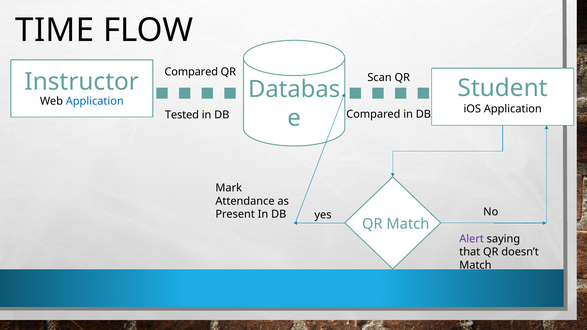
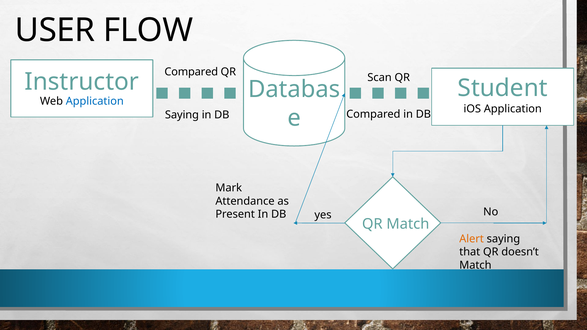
TIME: TIME -> USER
Tested at (182, 115): Tested -> Saying
Alert colour: purple -> orange
